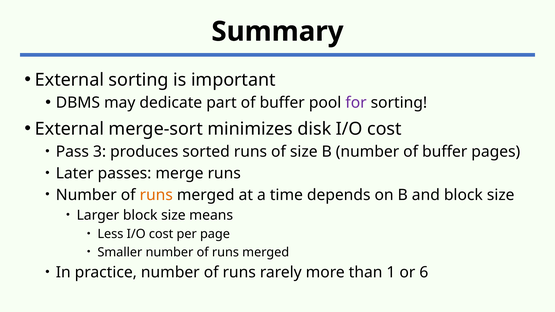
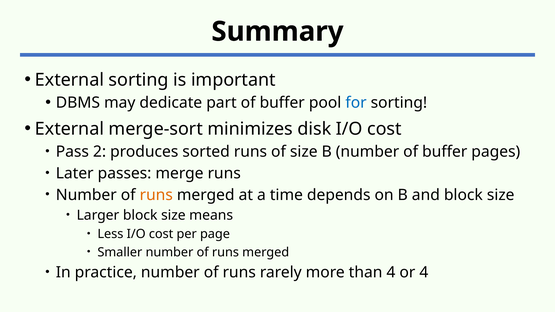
for colour: purple -> blue
3: 3 -> 2
than 1: 1 -> 4
or 6: 6 -> 4
